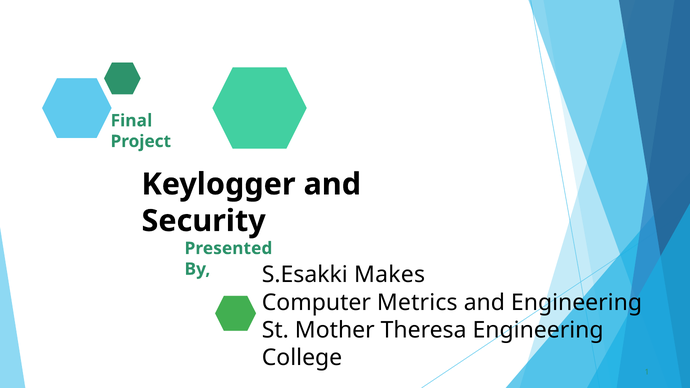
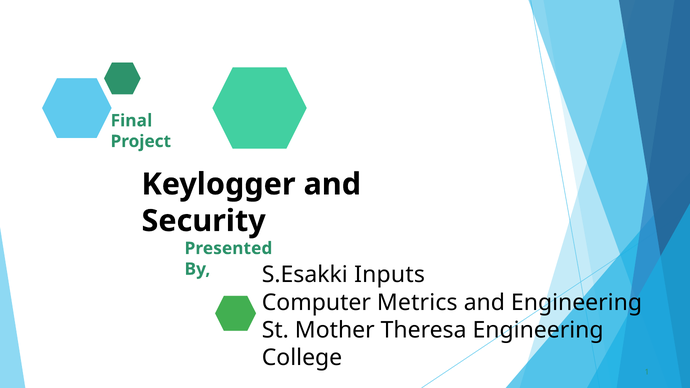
Makes: Makes -> Inputs
